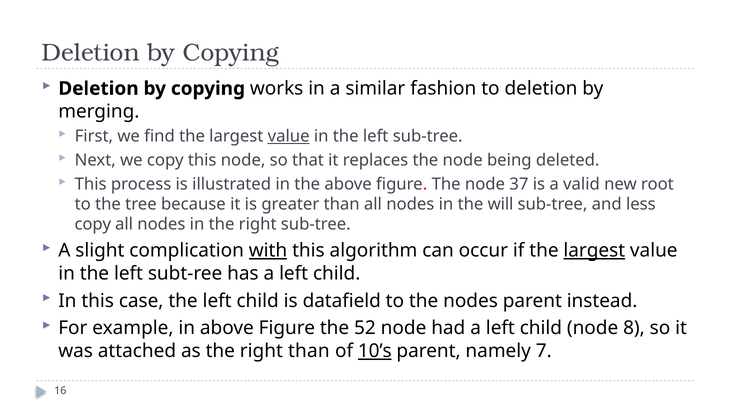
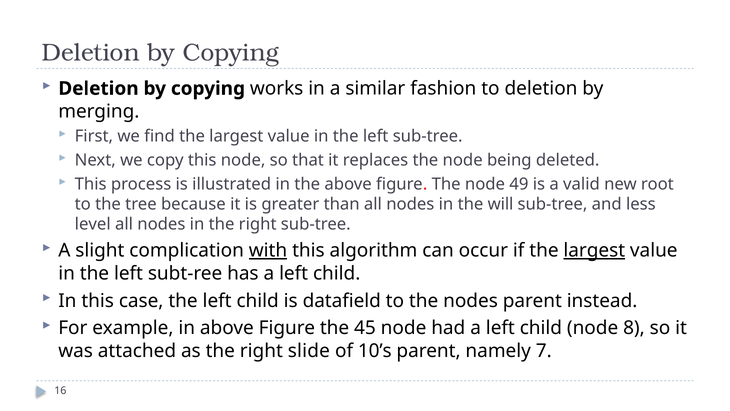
value at (289, 136) underline: present -> none
37: 37 -> 49
copy at (93, 224): copy -> level
52: 52 -> 45
right than: than -> slide
10’s underline: present -> none
